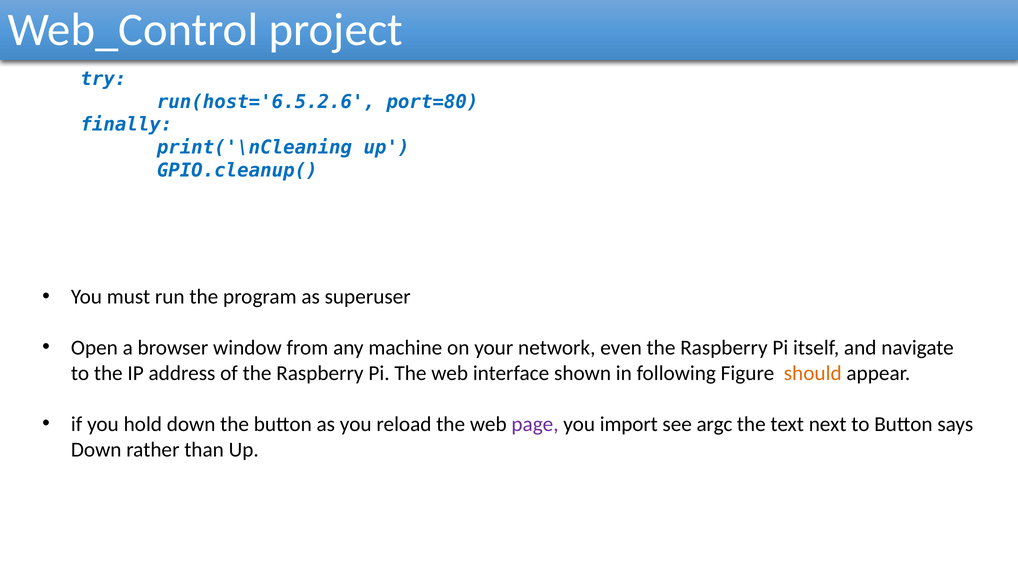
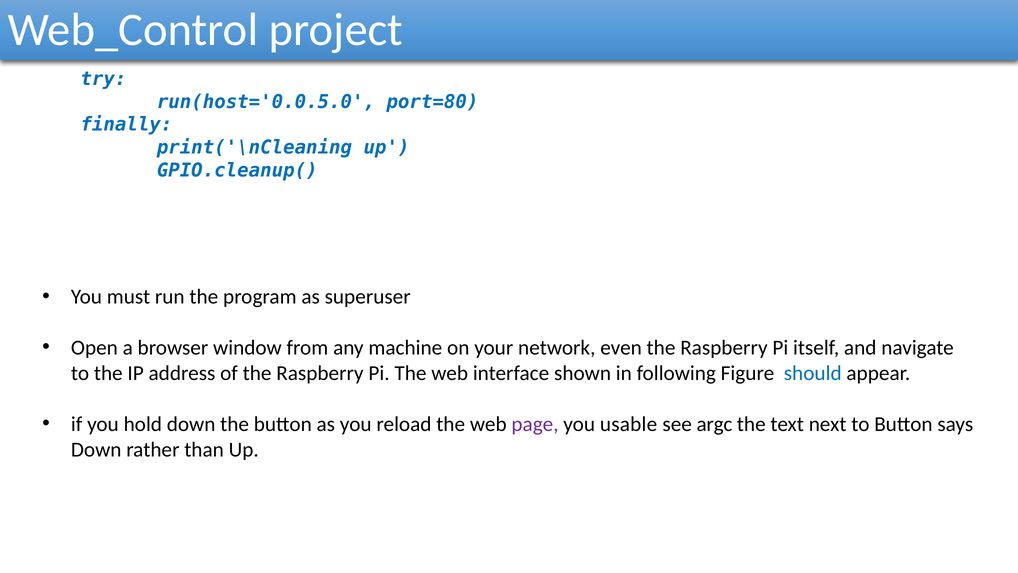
run(host='6.5.2.6: run(host='6.5.2.6 -> run(host='0.0.5.0
should colour: orange -> blue
import: import -> usable
